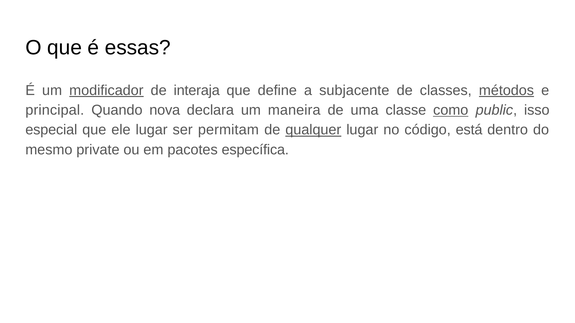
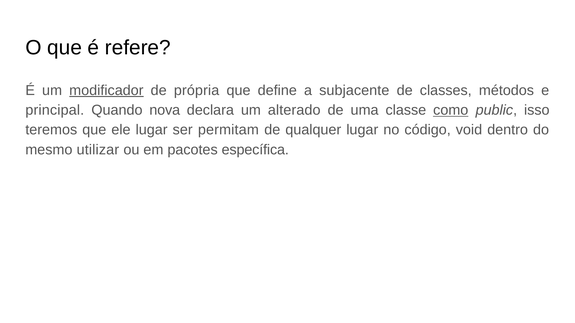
essas: essas -> refere
interaja: interaja -> própria
métodos underline: present -> none
maneira: maneira -> alterado
especial: especial -> teremos
qualquer underline: present -> none
está: está -> void
private: private -> utilizar
